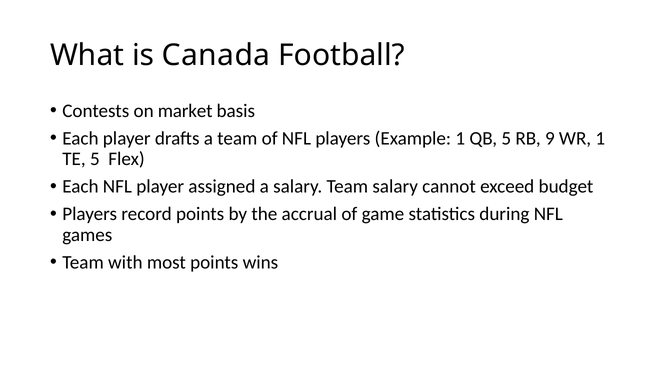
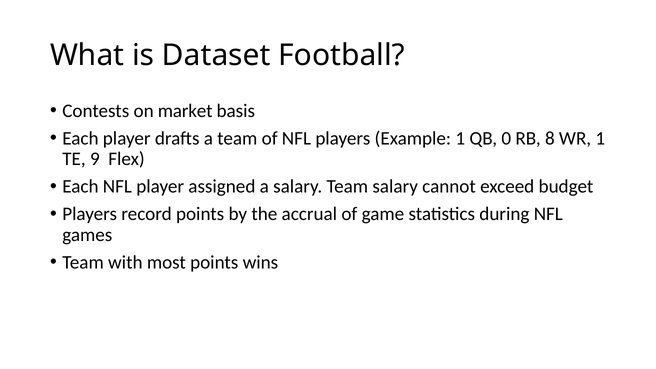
Canada: Canada -> Dataset
QB 5: 5 -> 0
9: 9 -> 8
TE 5: 5 -> 9
